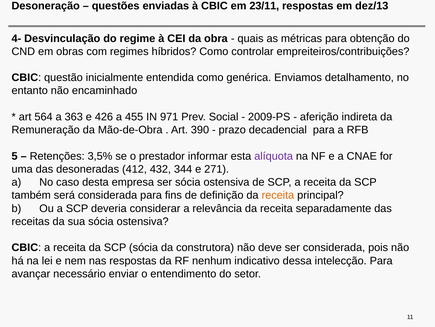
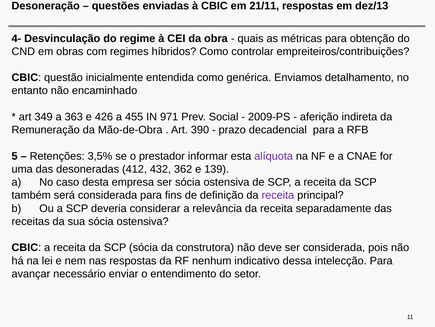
23/11: 23/11 -> 21/11
564: 564 -> 349
344: 344 -> 362
271: 271 -> 139
receita at (278, 195) colour: orange -> purple
